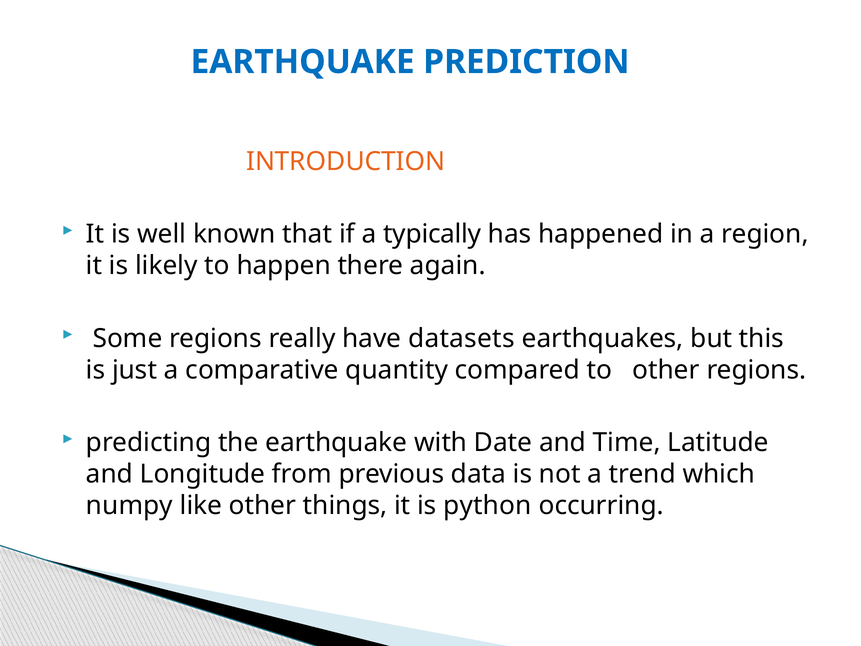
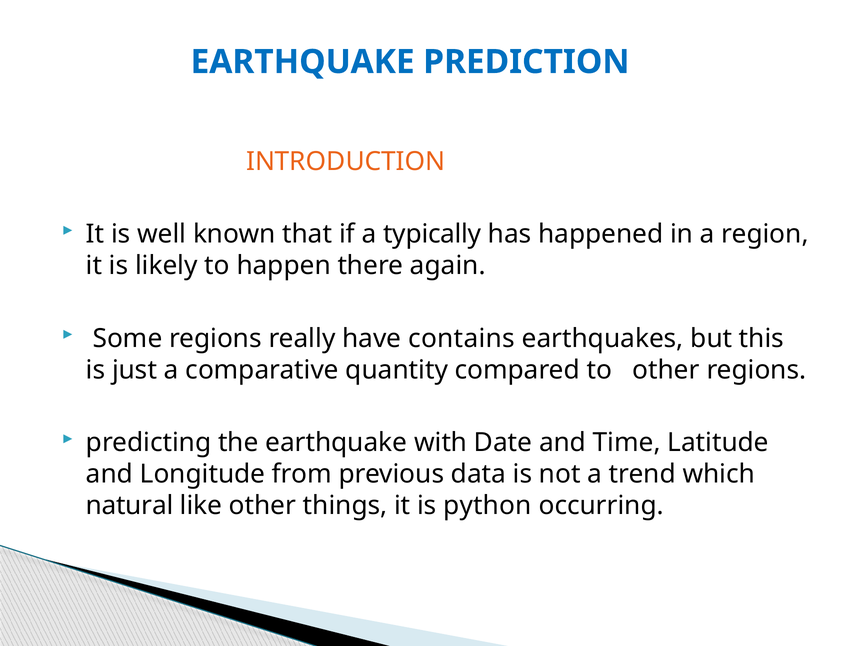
datasets: datasets -> contains
numpy: numpy -> natural
